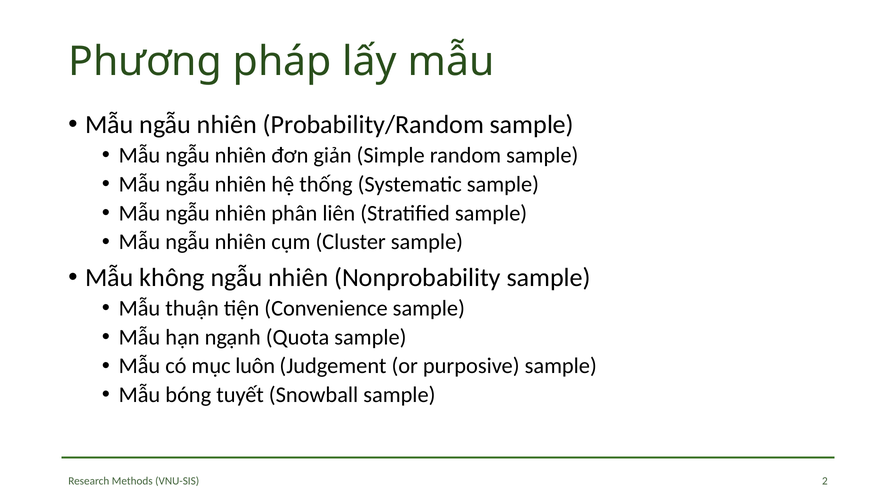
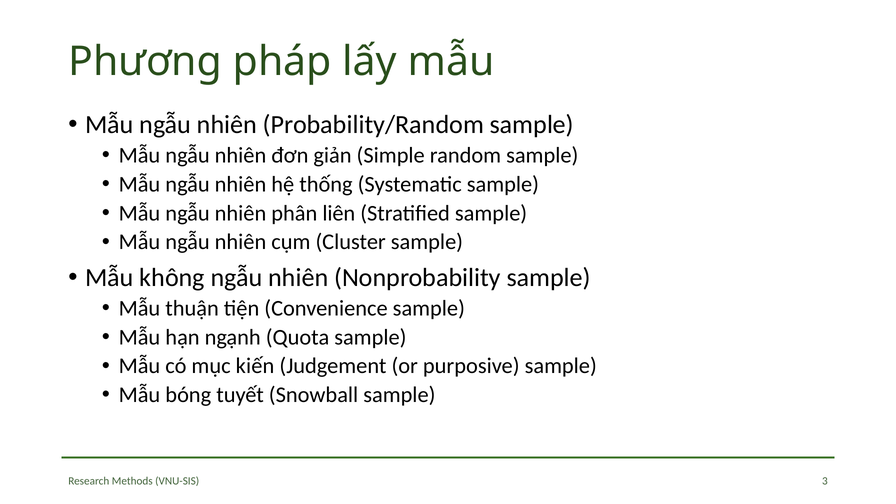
luôn: luôn -> kiến
2: 2 -> 3
